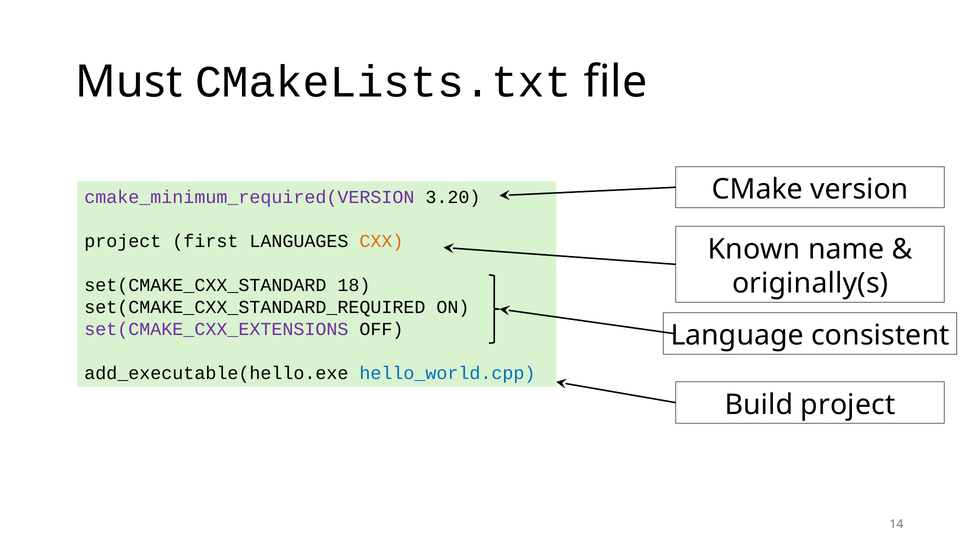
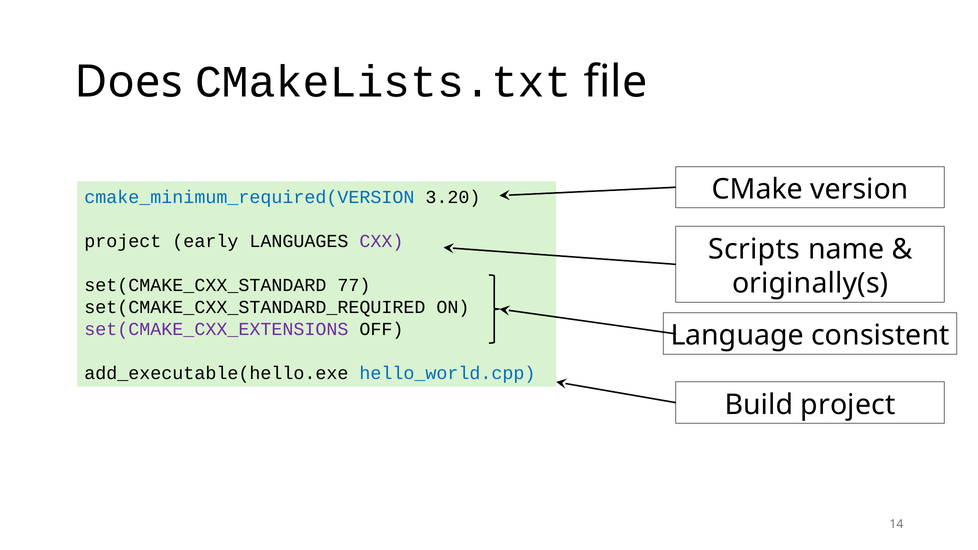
Must: Must -> Does
cmake_minimum_required(VERSION colour: purple -> blue
first: first -> early
CXX colour: orange -> purple
Known: Known -> Scripts
18: 18 -> 77
